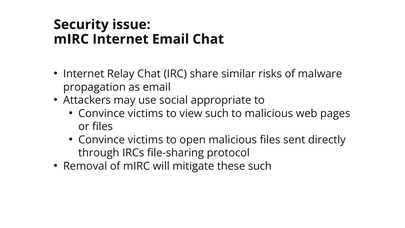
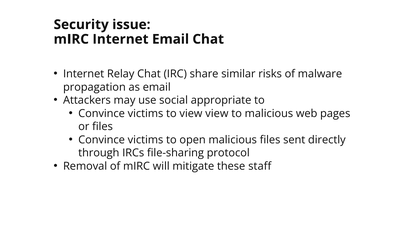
view such: such -> view
these such: such -> staff
